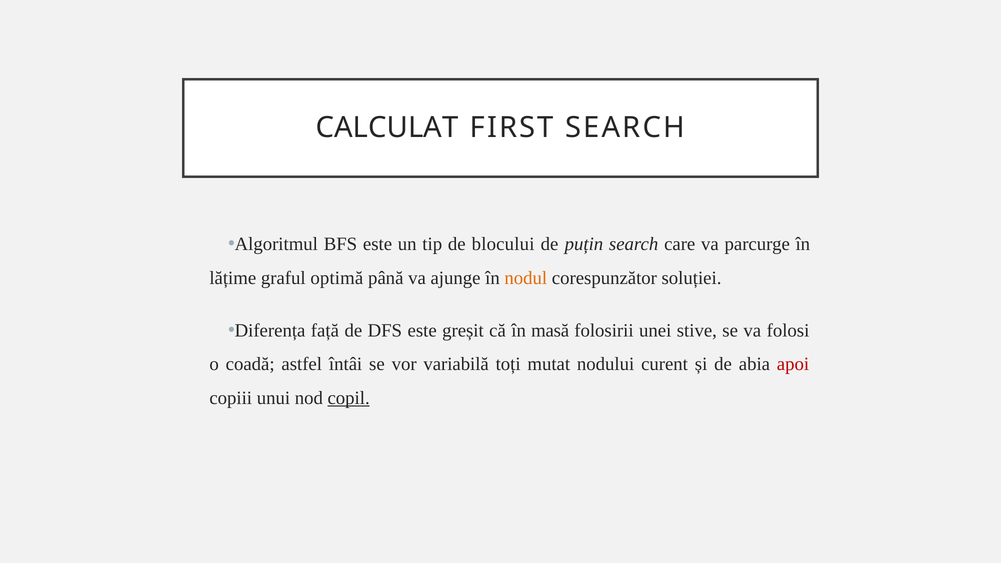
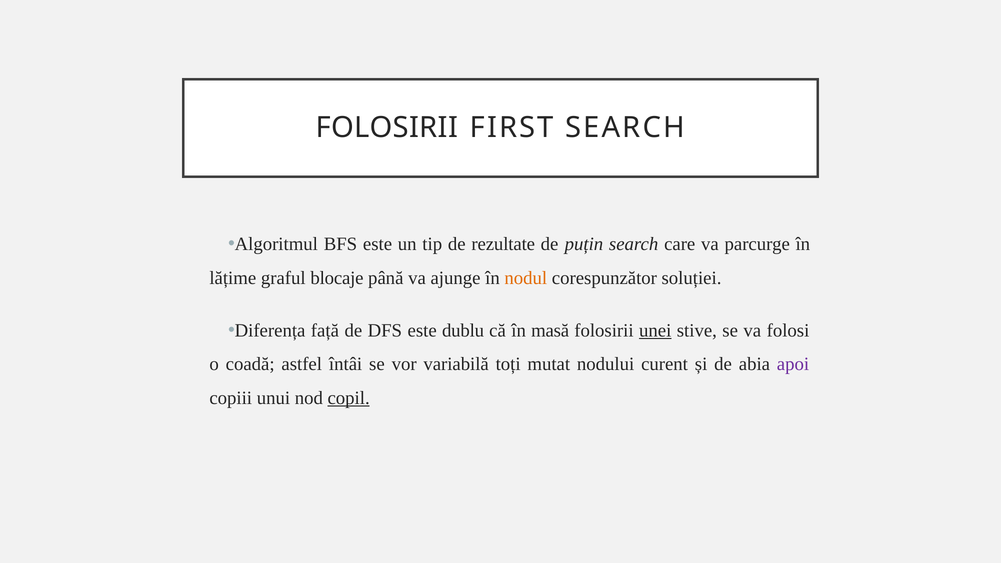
CALCULAT at (387, 128): CALCULAT -> FOLOSIRII
blocului: blocului -> rezultate
optimă: optimă -> blocaje
greșit: greșit -> dublu
unei underline: none -> present
apoi colour: red -> purple
